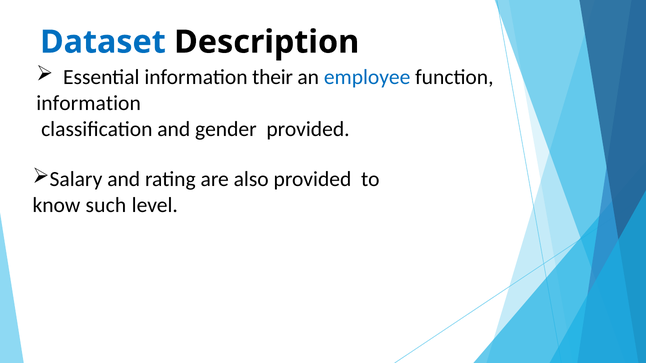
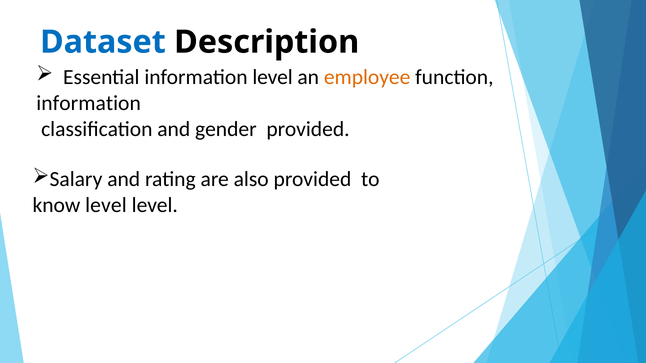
information their: their -> level
employee colour: blue -> orange
know such: such -> level
